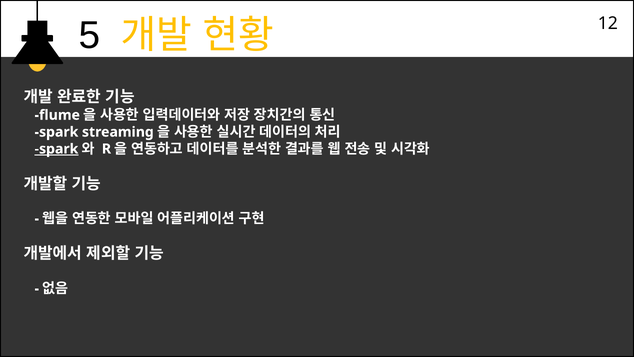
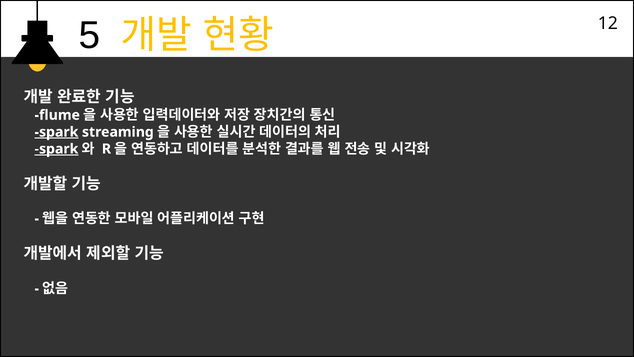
spark at (56, 132) underline: none -> present
